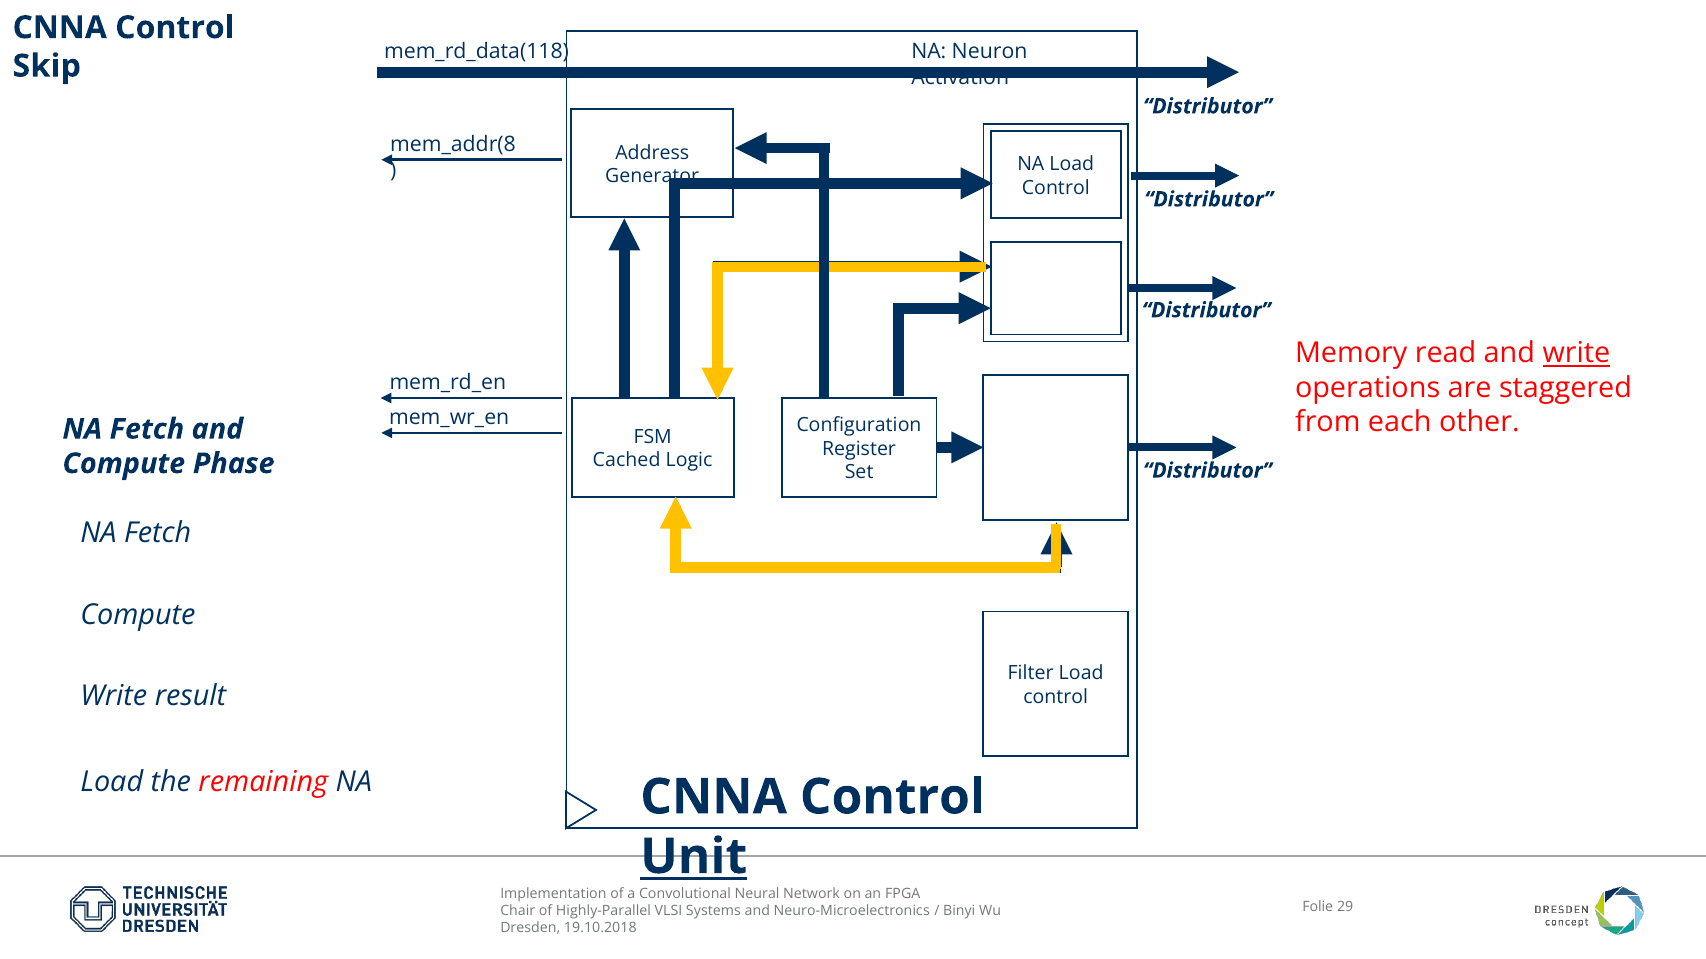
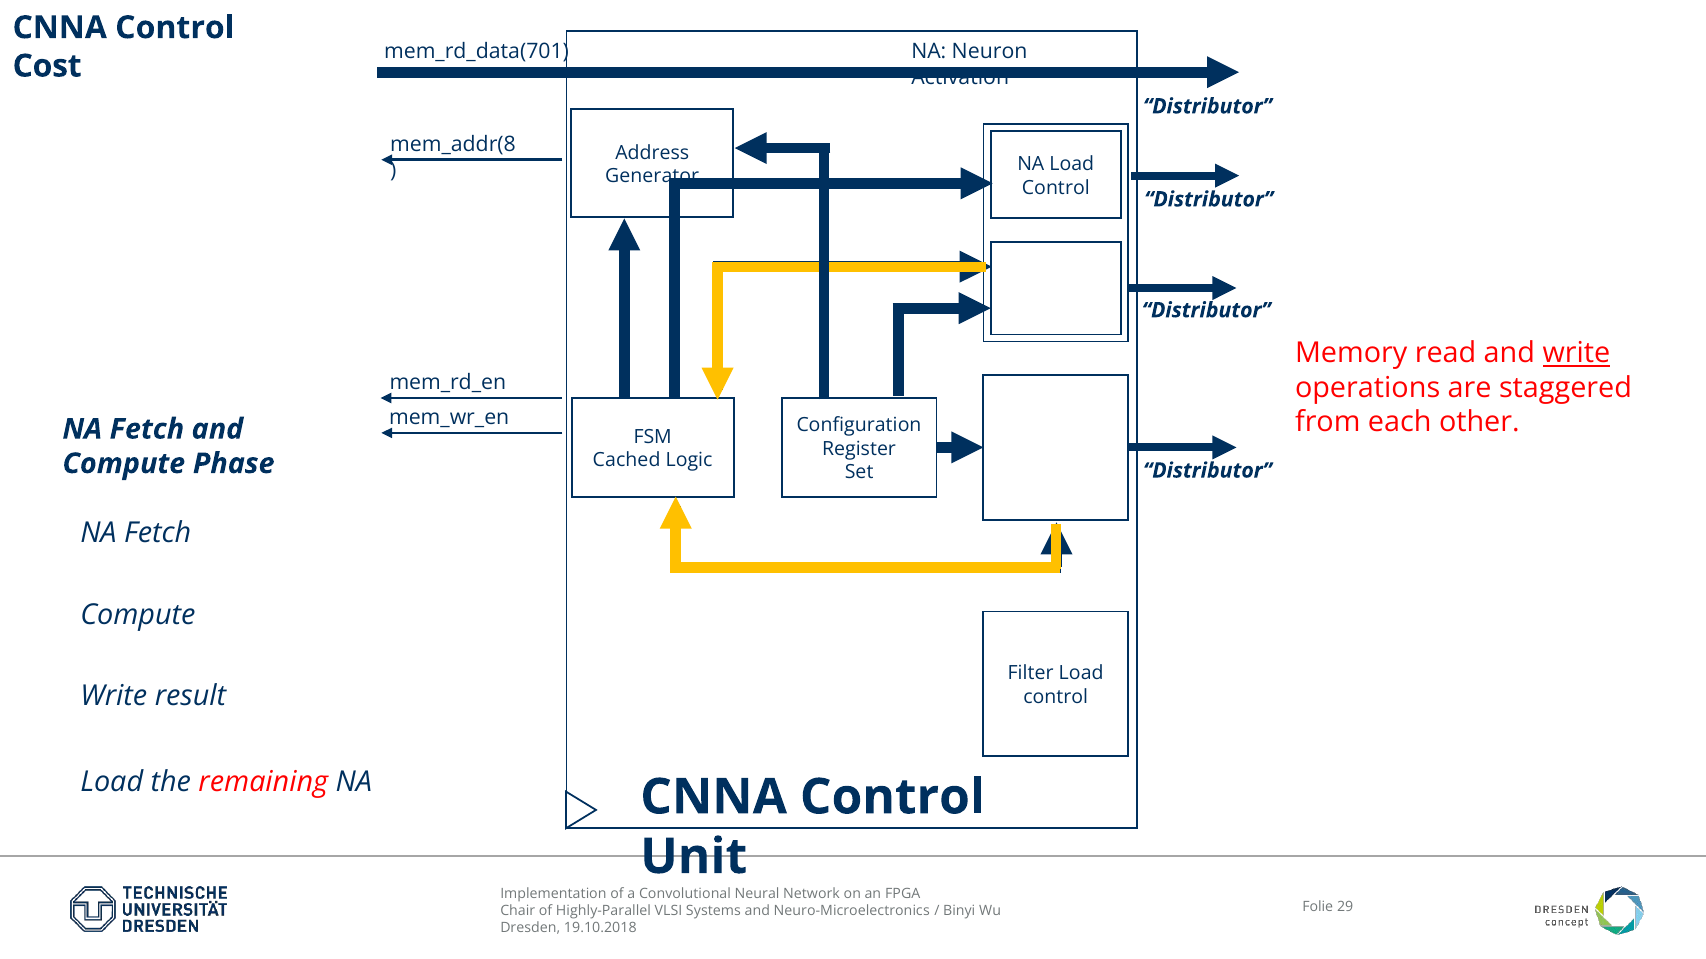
mem_rd_data(118: mem_rd_data(118 -> mem_rd_data(701
Skip: Skip -> Cost
Unit at (694, 857) underline: present -> none
